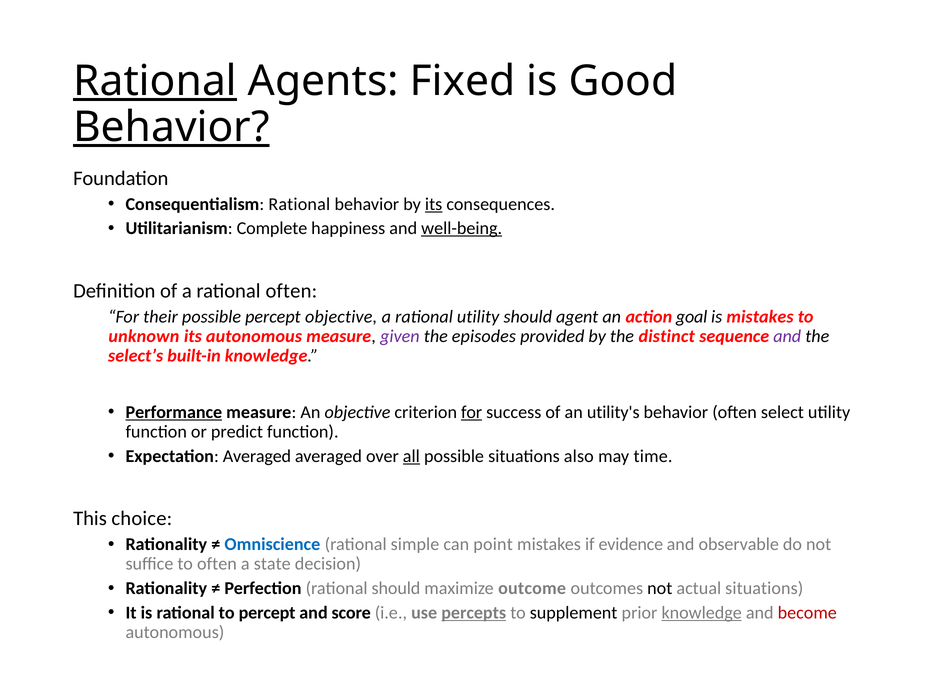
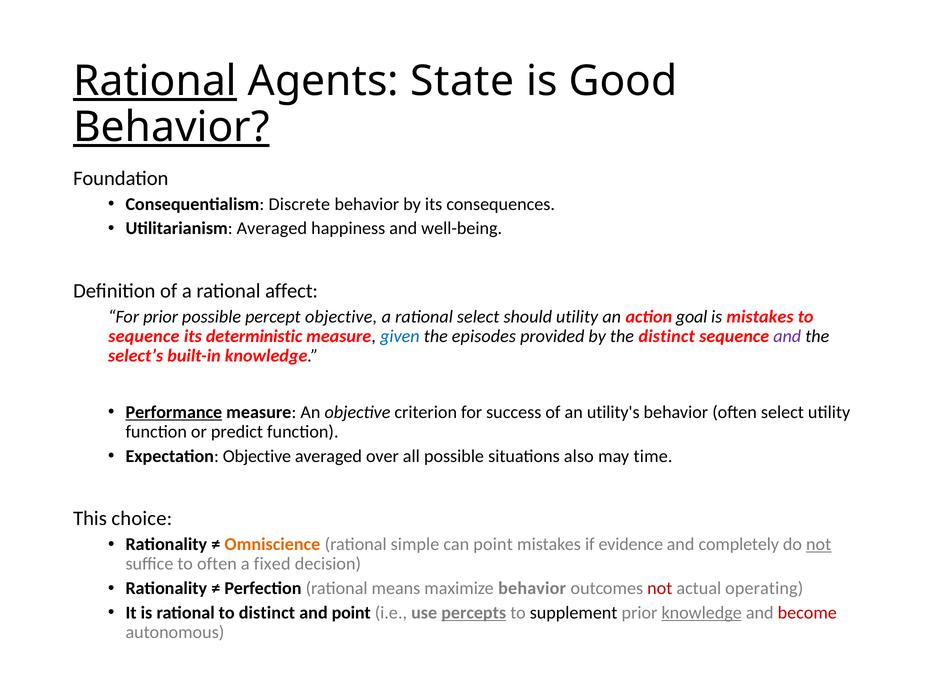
Fixed: Fixed -> State
Consequentialism Rational: Rational -> Discrete
its at (434, 204) underline: present -> none
Utilitarianism Complete: Complete -> Averaged
well-being underline: present -> none
rational often: often -> affect
For their: their -> prior
rational utility: utility -> select
should agent: agent -> utility
unknown at (144, 337): unknown -> sequence
its autonomous: autonomous -> deterministic
given colour: purple -> blue
for at (472, 412) underline: present -> none
Expectation Averaged: Averaged -> Objective
all underline: present -> none
Omniscience colour: blue -> orange
observable: observable -> completely
not at (819, 545) underline: none -> present
state: state -> fixed
rational should: should -> means
maximize outcome: outcome -> behavior
not at (660, 589) colour: black -> red
actual situations: situations -> operating
to percept: percept -> distinct
and score: score -> point
